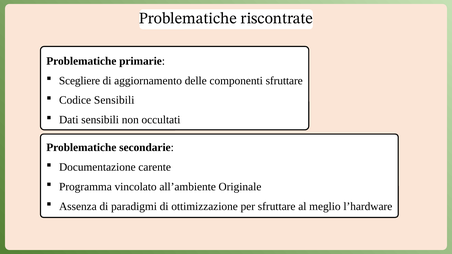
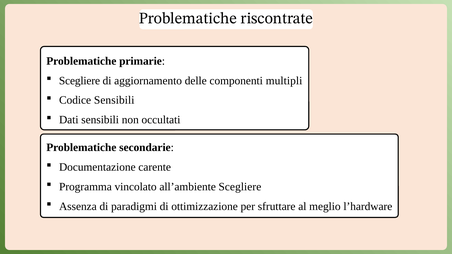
componenti sfruttare: sfruttare -> multipli
all’ambiente Originale: Originale -> Scegliere
